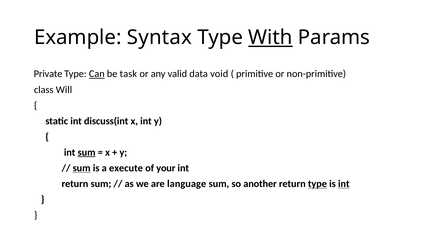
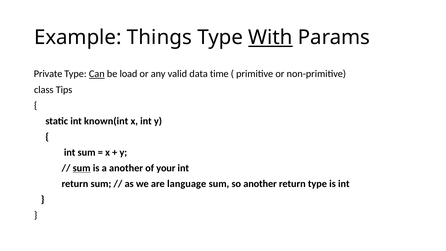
Syntax: Syntax -> Things
task: task -> load
void: void -> time
Will: Will -> Tips
discuss(int: discuss(int -> known(int
sum at (87, 152) underline: present -> none
a execute: execute -> another
type at (317, 184) underline: present -> none
int at (344, 184) underline: present -> none
